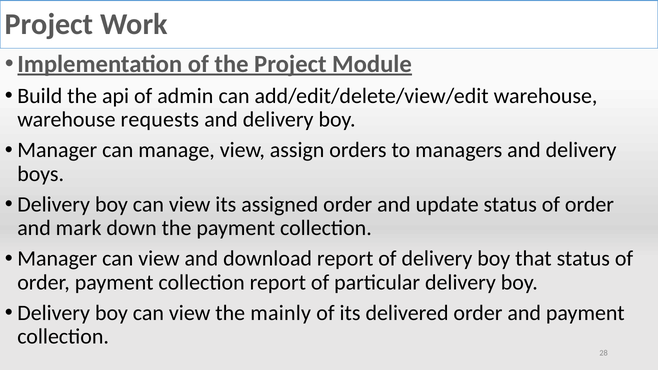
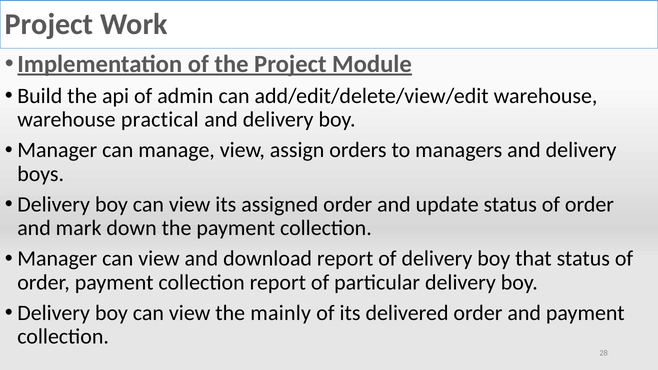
requests: requests -> practical
